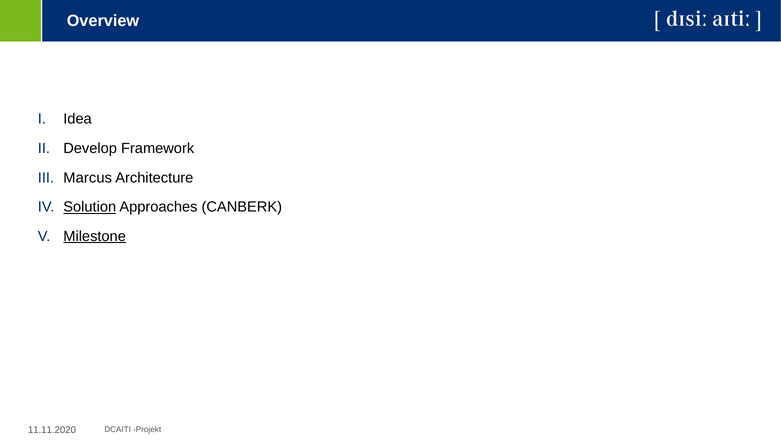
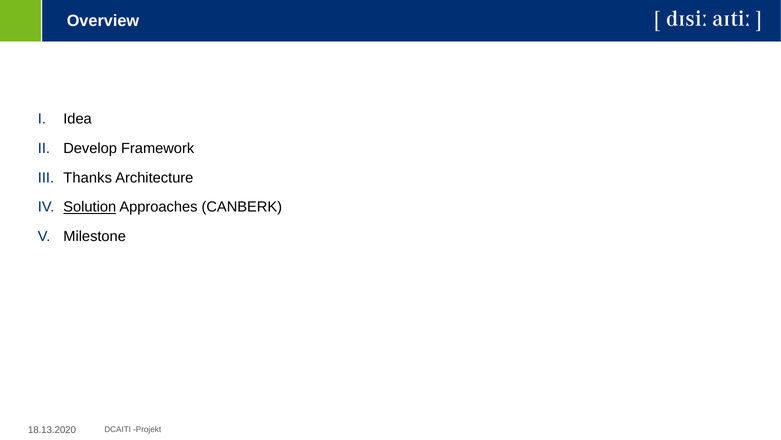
Marcus: Marcus -> Thanks
Milestone underline: present -> none
11.11.2020: 11.11.2020 -> 18.13.2020
